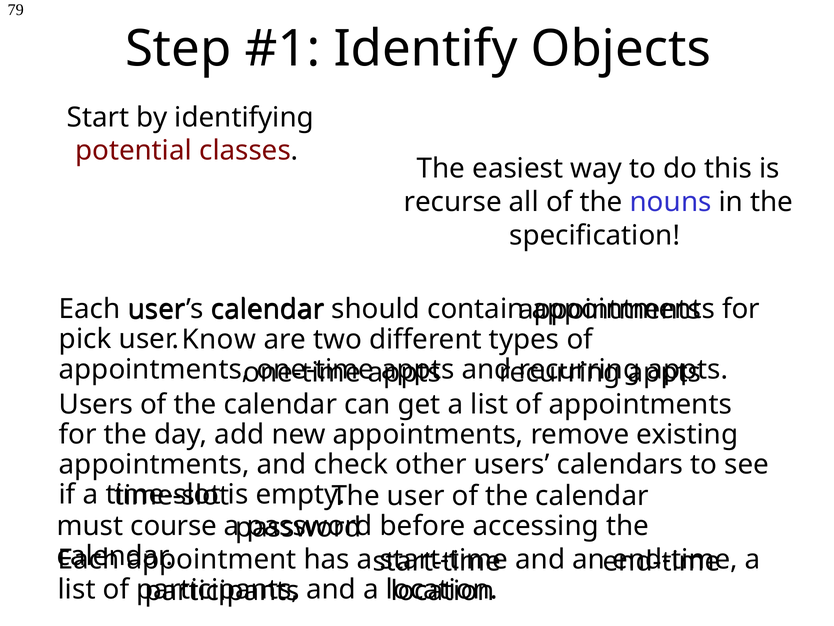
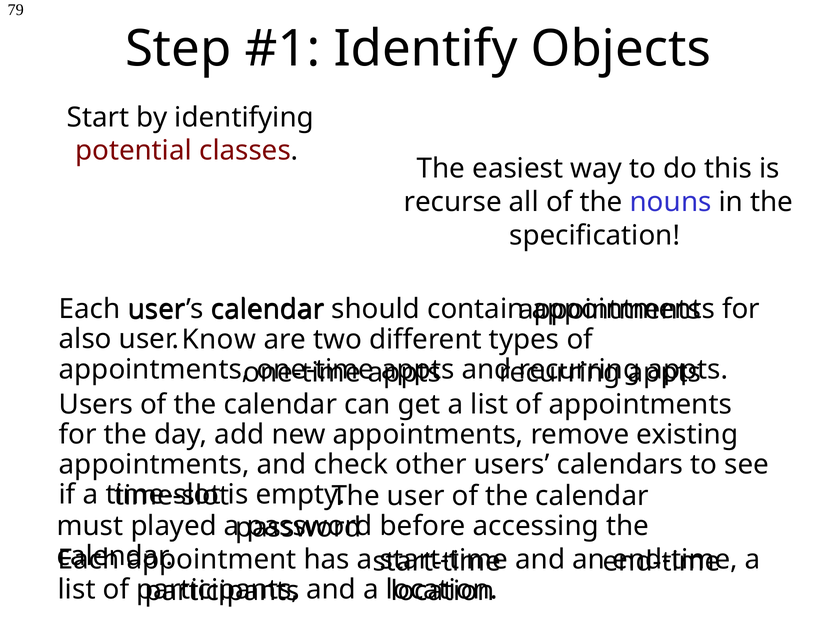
pick: pick -> also
course: course -> played
